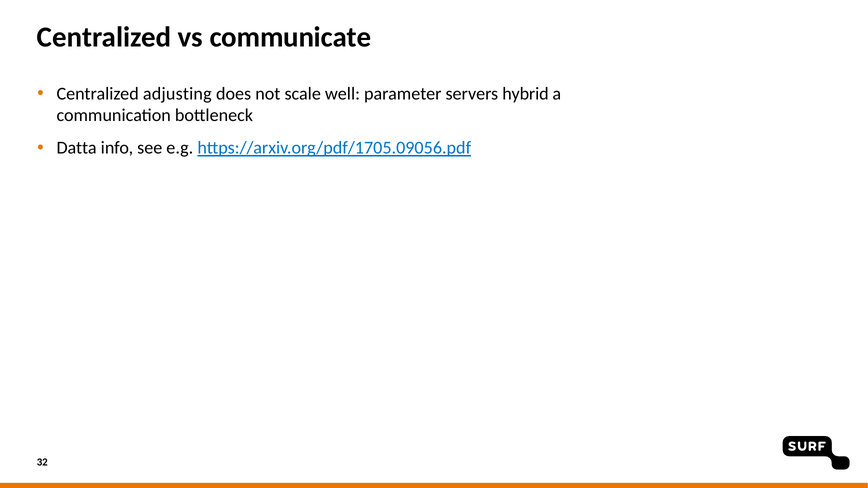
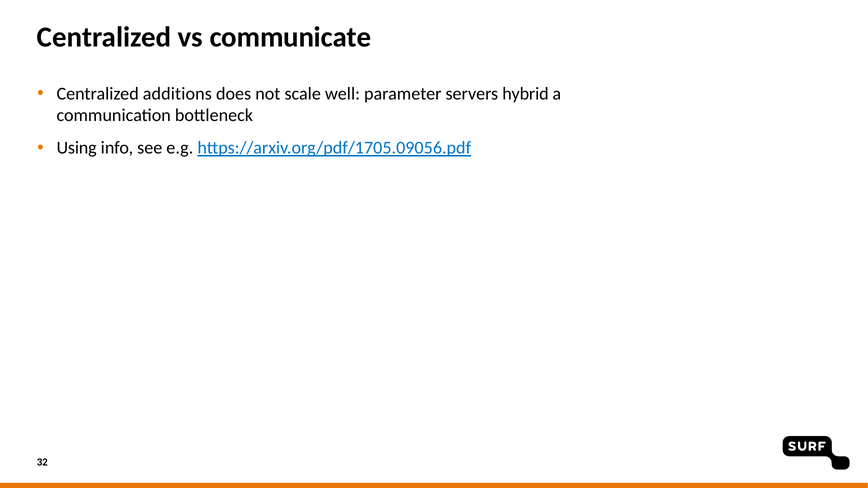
adjusting: adjusting -> additions
Datta: Datta -> Using
